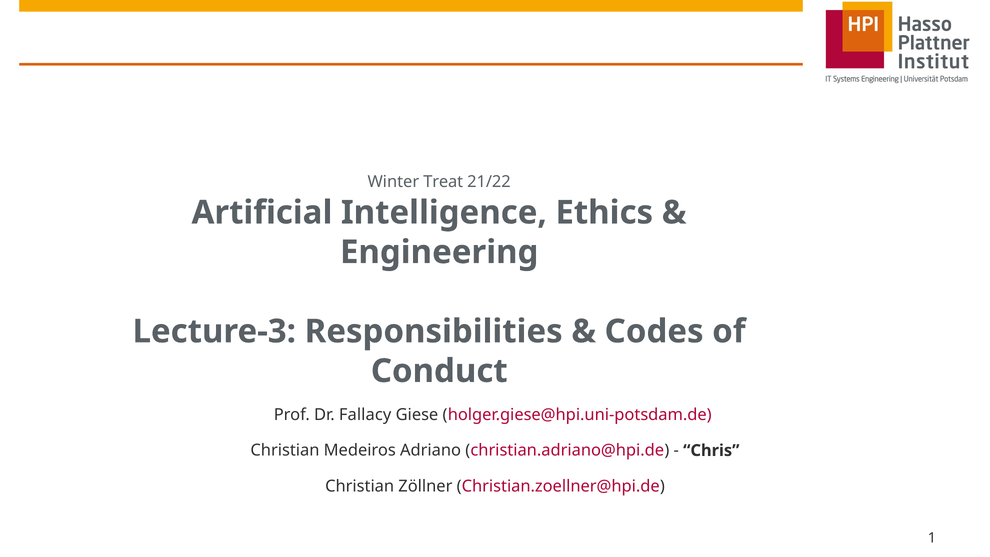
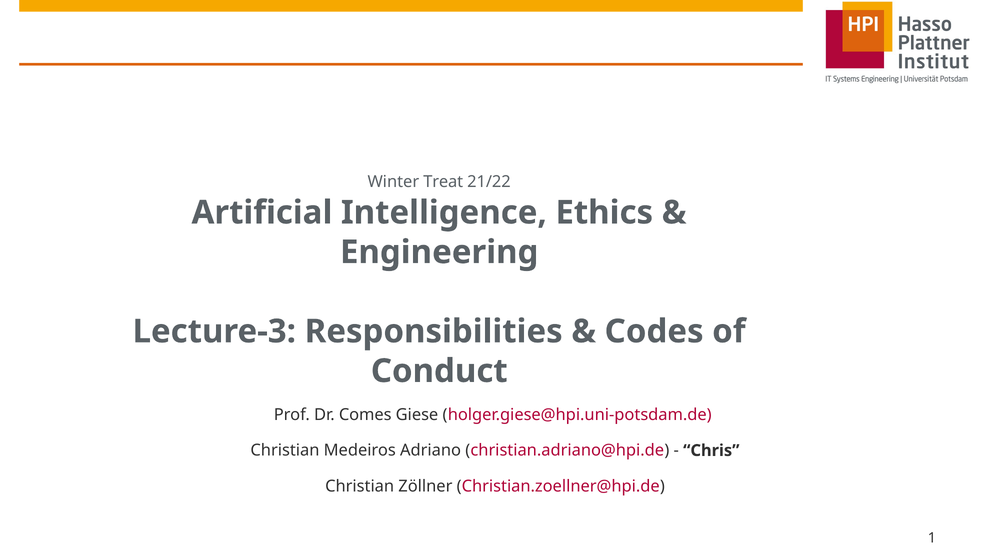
Fallacy: Fallacy -> Comes
